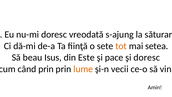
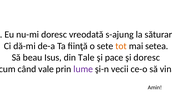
Este: Este -> Tale
când prin: prin -> vale
lume colour: orange -> purple
